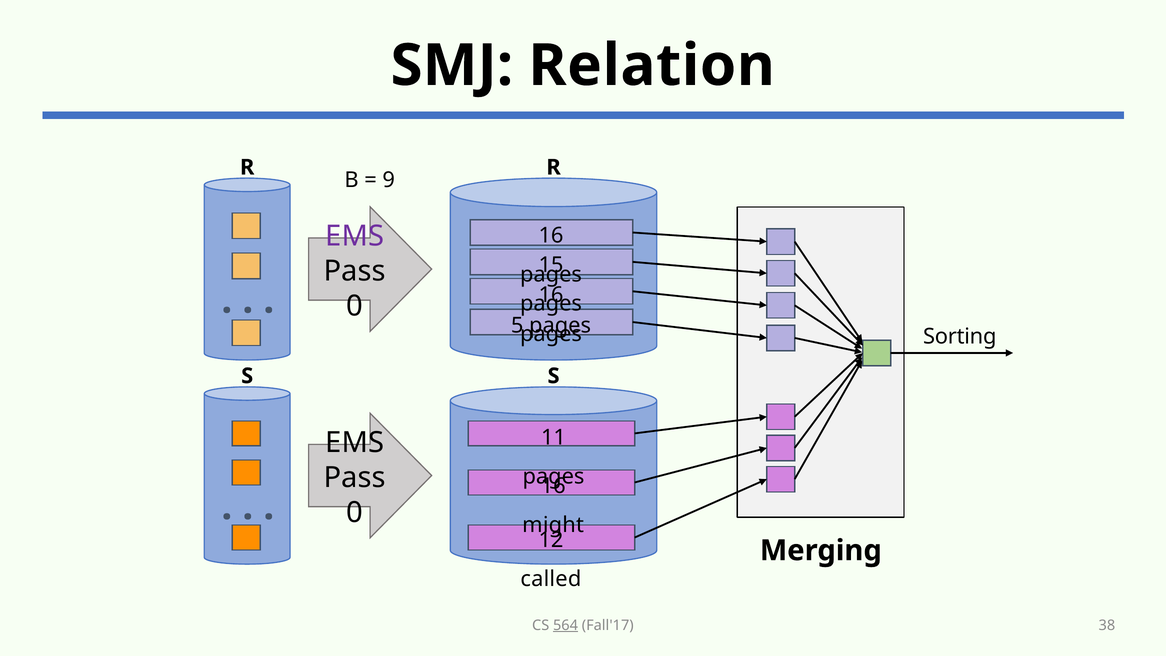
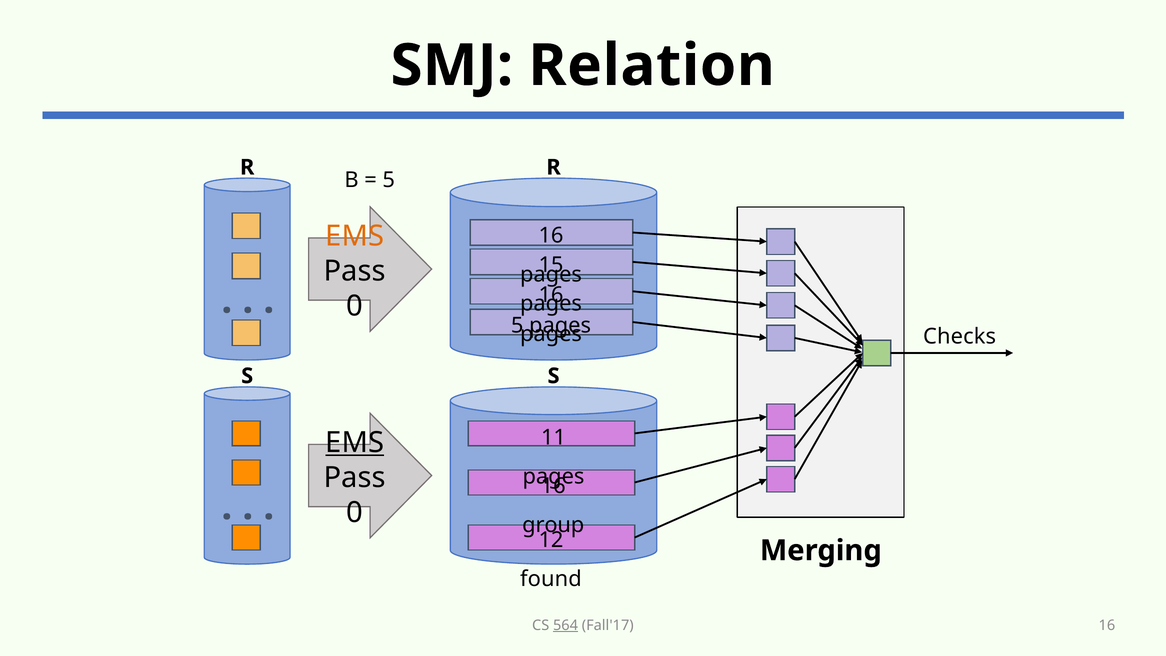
9 at (389, 180): 9 -> 5
EMS at (355, 236) colour: purple -> orange
Sorting: Sorting -> Checks
EMS at (355, 442) underline: none -> present
might: might -> group
called: called -> found
Fall'17 38: 38 -> 16
